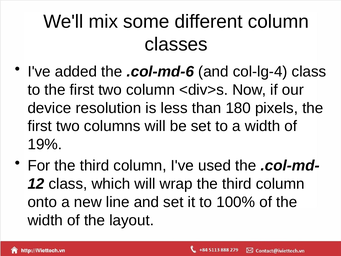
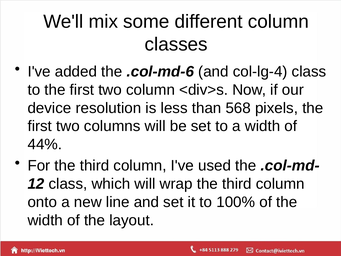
180: 180 -> 568
19%: 19% -> 44%
